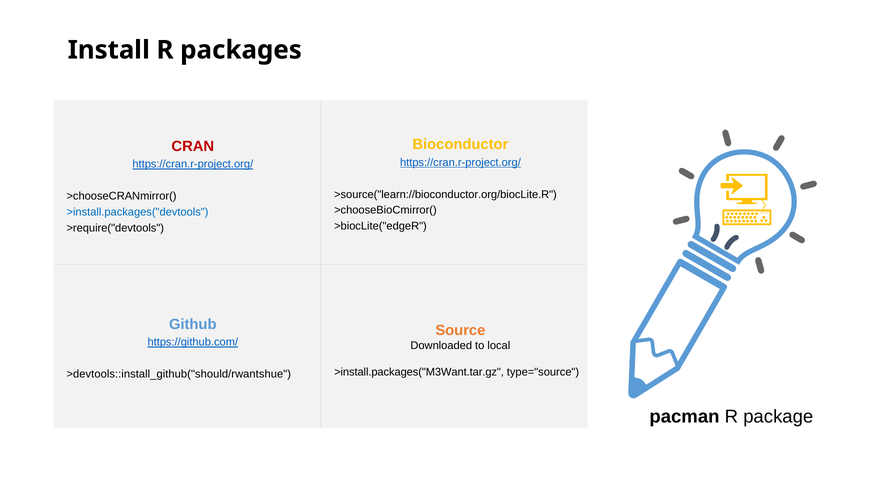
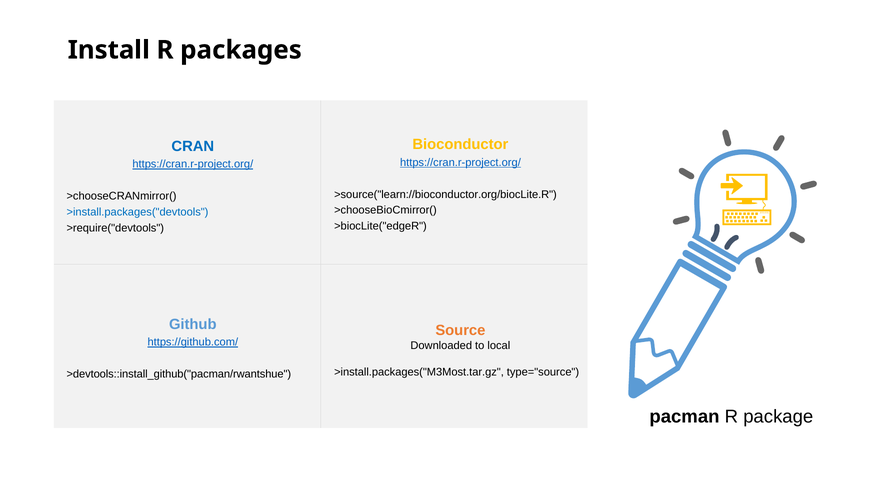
CRAN colour: red -> blue
>install.packages("M3Want.tar.gz: >install.packages("M3Want.tar.gz -> >install.packages("M3Most.tar.gz
>devtools::install_github("should/rwantshue: >devtools::install_github("should/rwantshue -> >devtools::install_github("pacman/rwantshue
